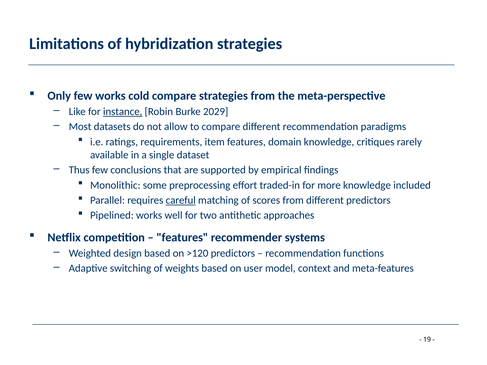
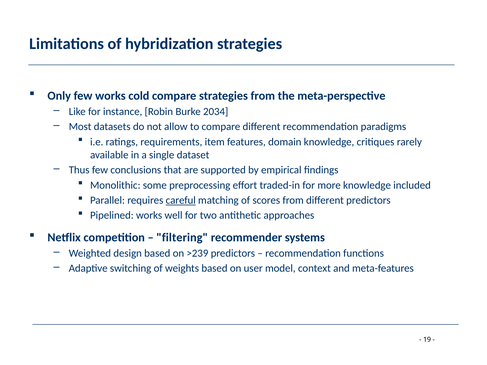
instance underline: present -> none
2029: 2029 -> 2034
features at (182, 238): features -> filtering
>120: >120 -> >239
